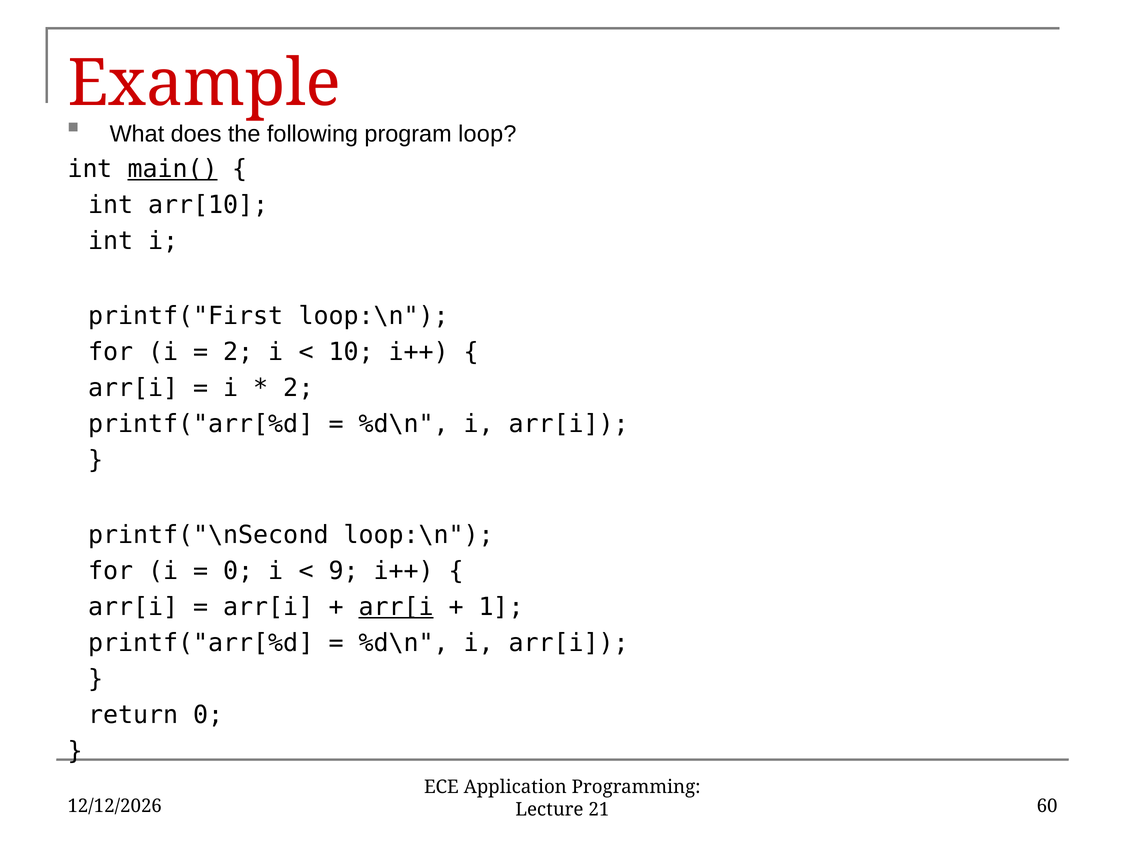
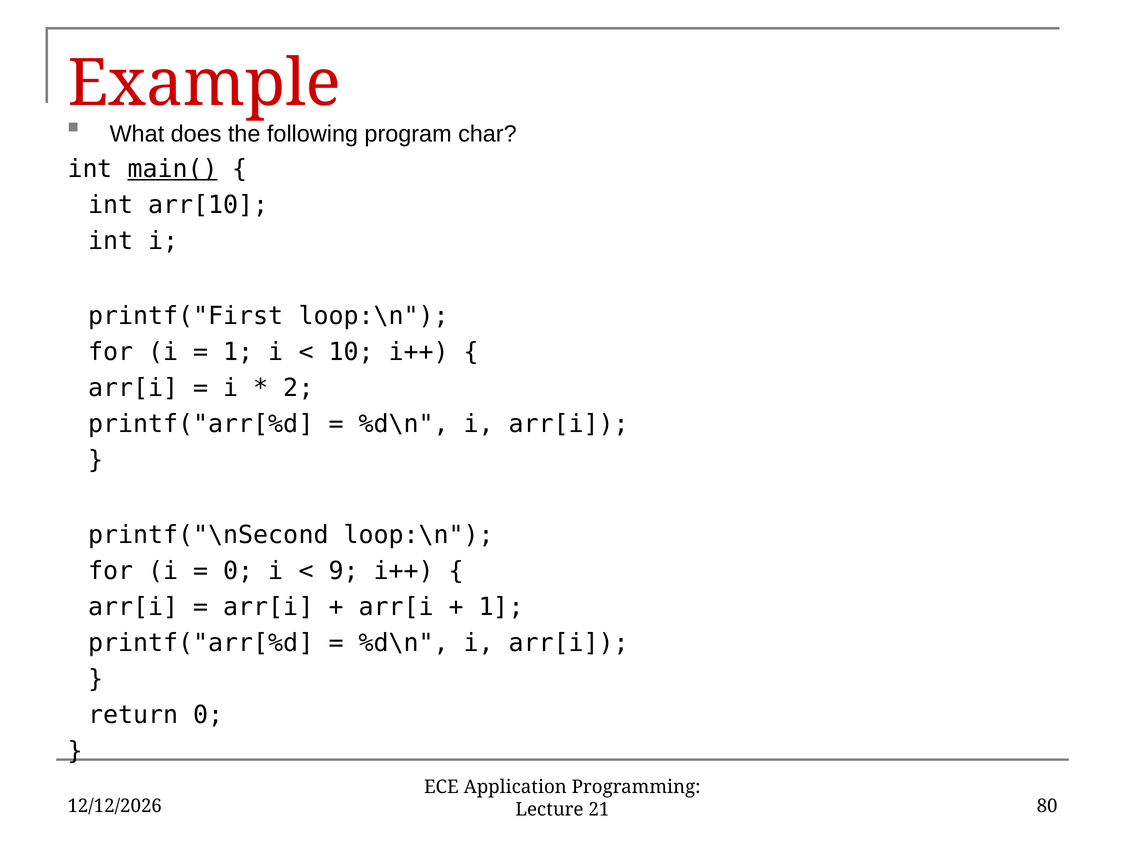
loop: loop -> char
2 at (238, 352): 2 -> 1
arr[i at (396, 607) underline: present -> none
60: 60 -> 80
